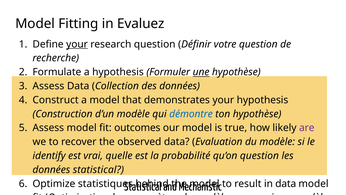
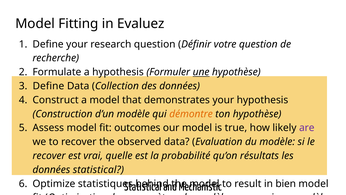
your at (77, 44) underline: present -> none
Assess at (48, 86): Assess -> Define
démontre colour: blue -> orange
identify at (49, 155): identify -> recover
qu’on question: question -> résultats
in data: data -> bien
